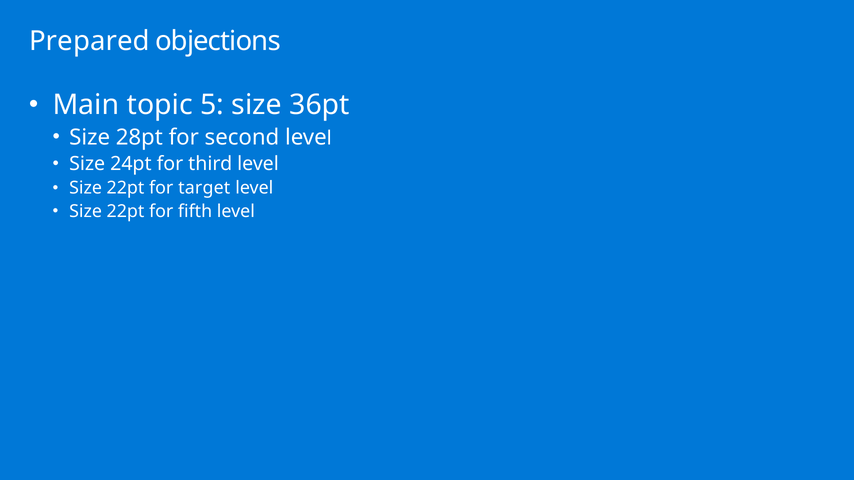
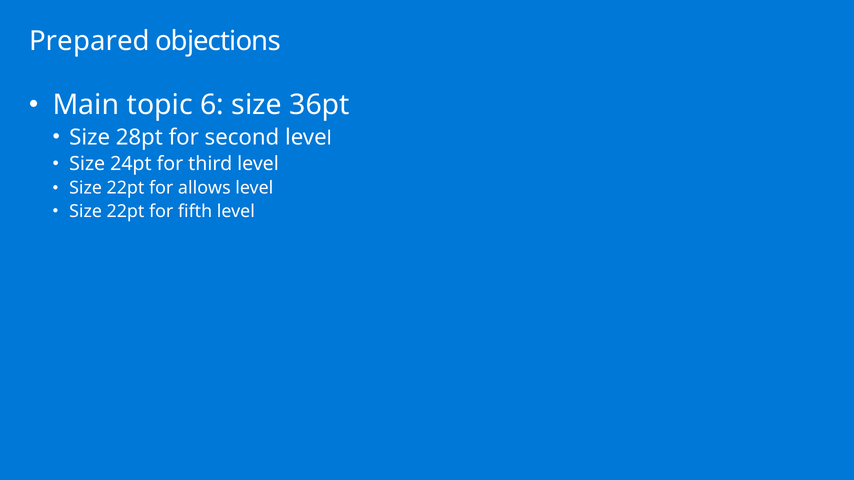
5: 5 -> 6
target: target -> allows
